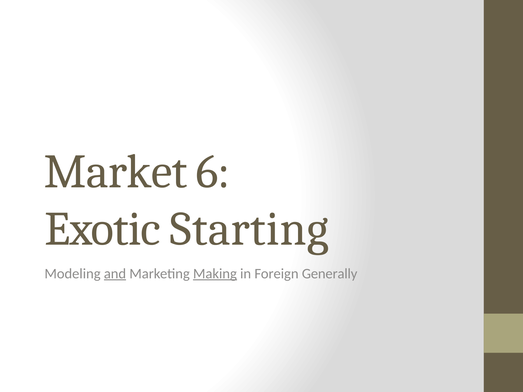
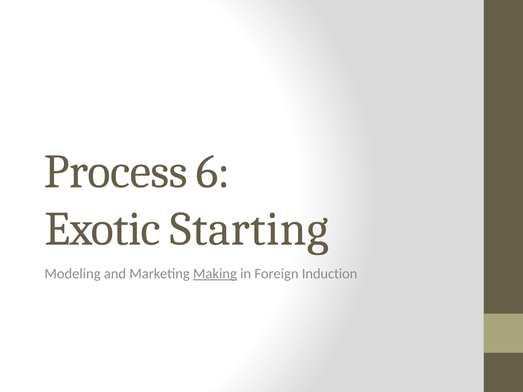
Market: Market -> Process
and underline: present -> none
Generally: Generally -> Induction
